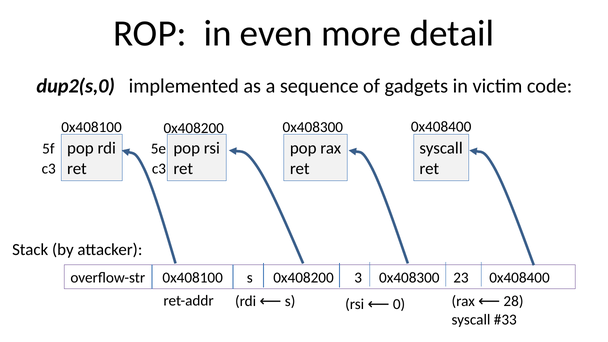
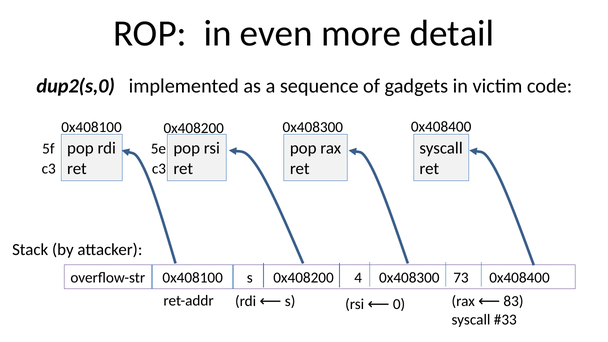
3: 3 -> 4
23: 23 -> 73
28: 28 -> 83
